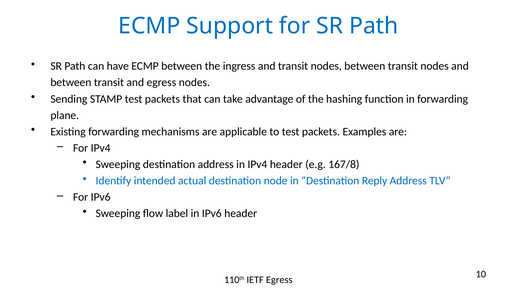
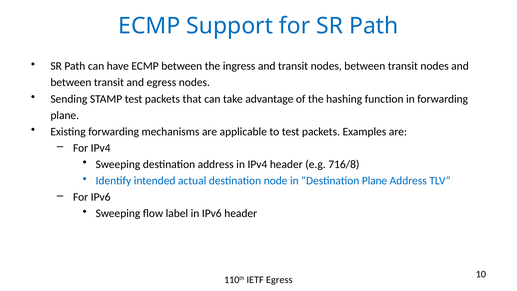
167/8: 167/8 -> 716/8
Destination Reply: Reply -> Plane
